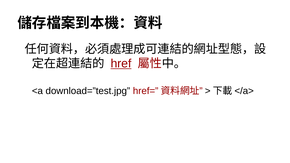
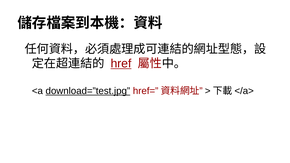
download=”test.jpg underline: none -> present
